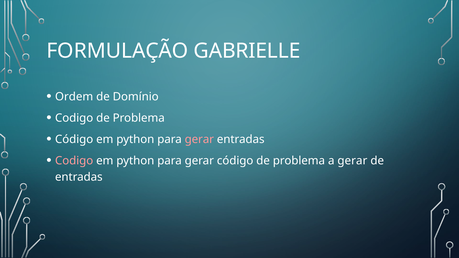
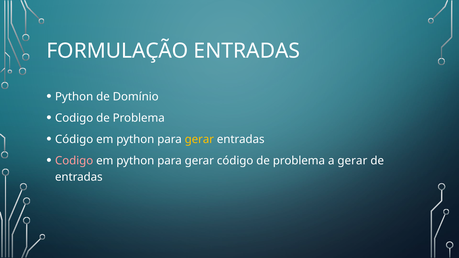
FORMULAÇÃO GABRIELLE: GABRIELLE -> ENTRADAS
Ordem at (74, 97): Ordem -> Python
gerar at (199, 139) colour: pink -> yellow
